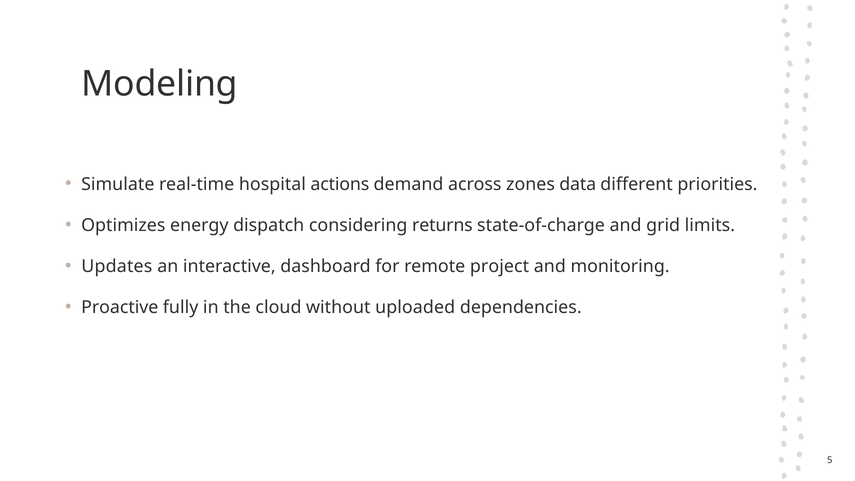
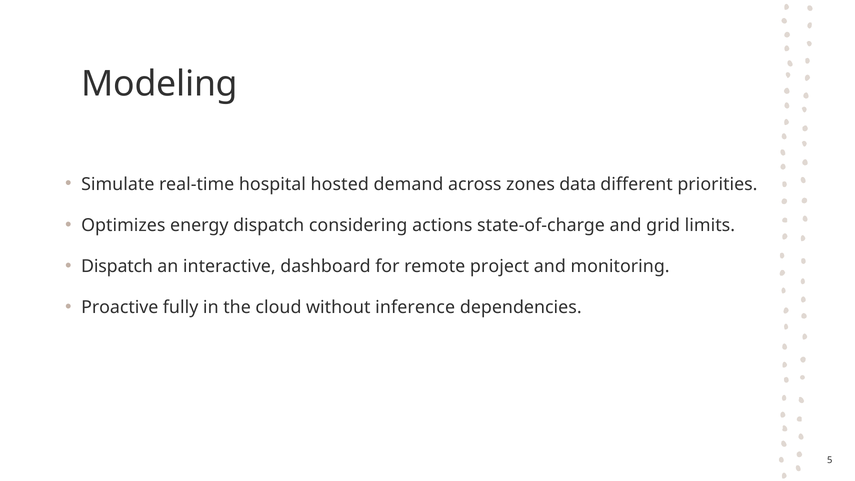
actions: actions -> hosted
returns: returns -> actions
Updates at (117, 266): Updates -> Dispatch
uploaded: uploaded -> inference
